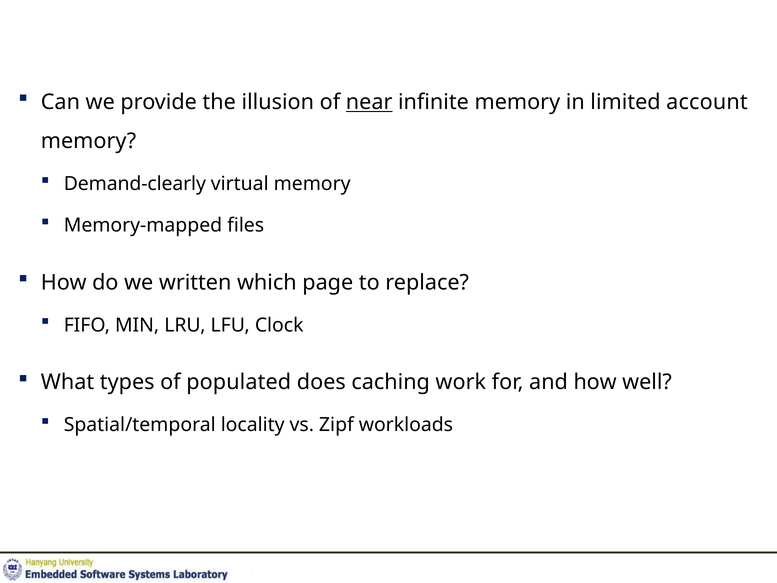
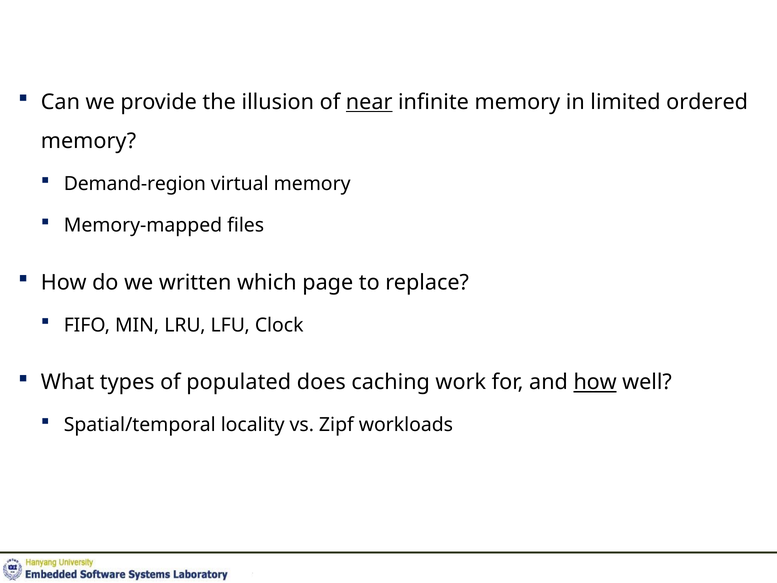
account: account -> ordered
Demand-clearly: Demand-clearly -> Demand-region
how at (595, 382) underline: none -> present
